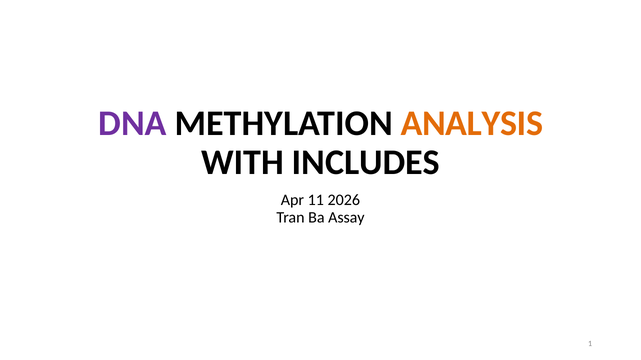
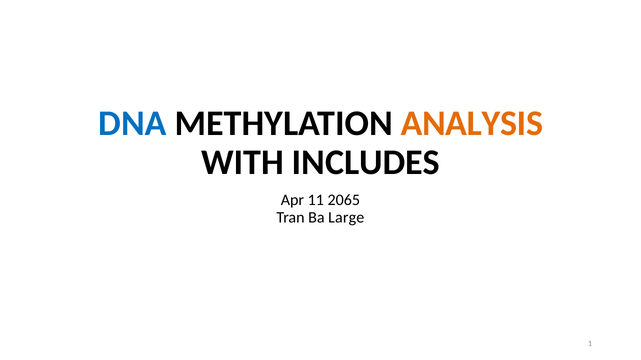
DNA colour: purple -> blue
2026: 2026 -> 2065
Assay: Assay -> Large
